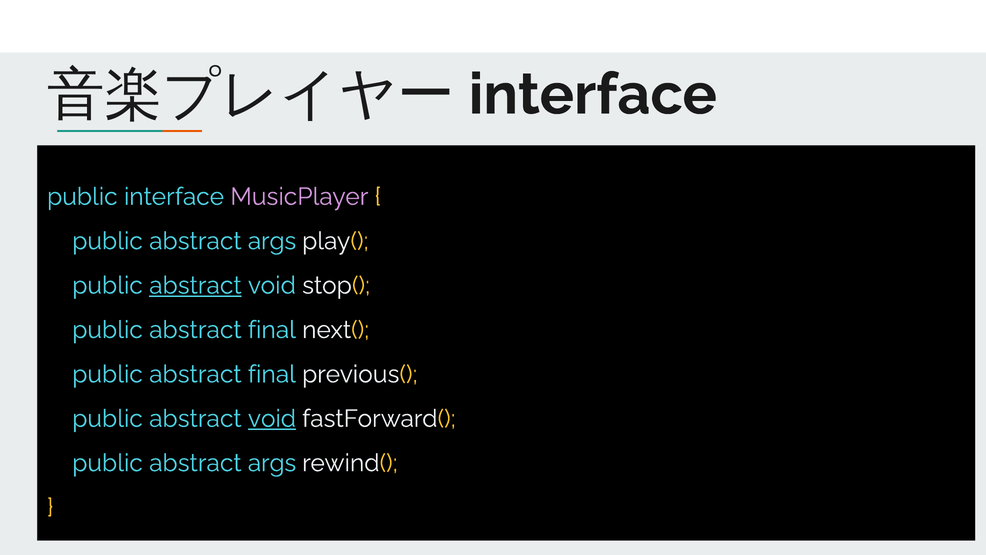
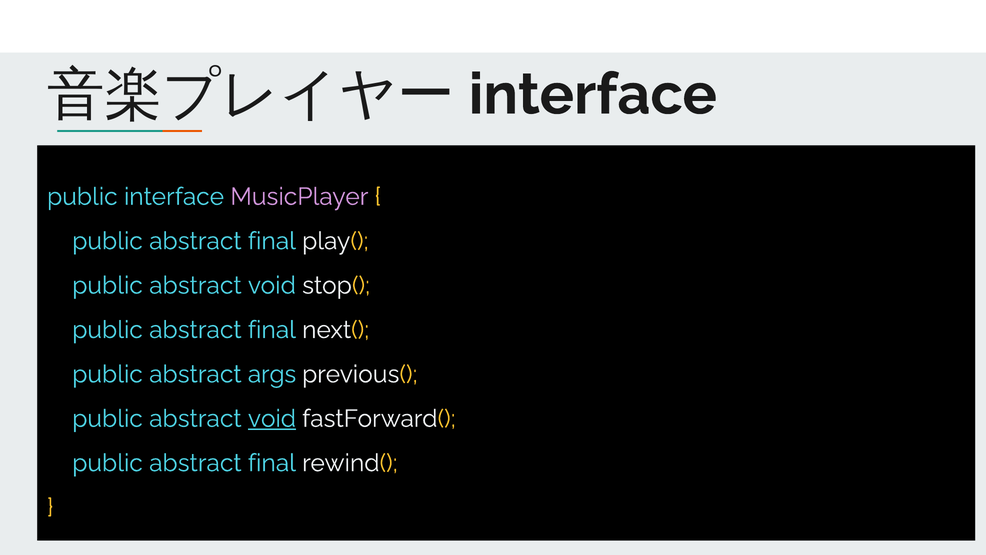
args at (272, 241): args -> final
abstract at (195, 285) underline: present -> none
final at (272, 374): final -> args
args at (272, 463): args -> final
